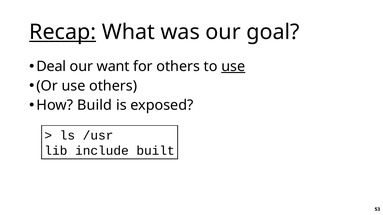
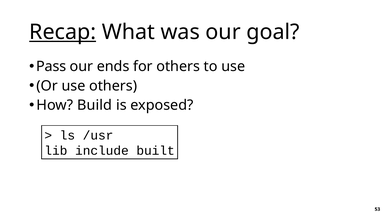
Deal: Deal -> Pass
want: want -> ends
use at (233, 66) underline: present -> none
